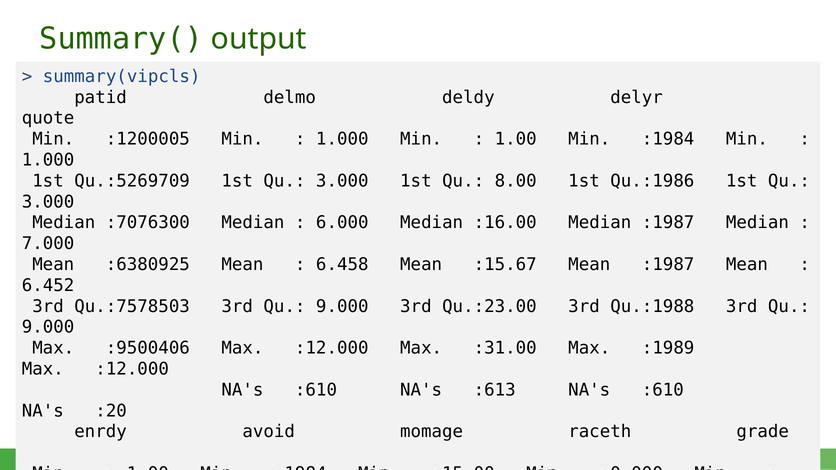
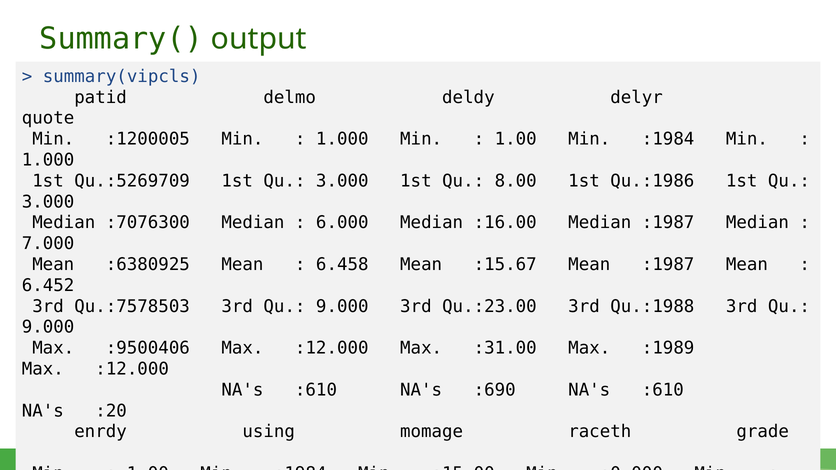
:613: :613 -> :690
avoid: avoid -> using
